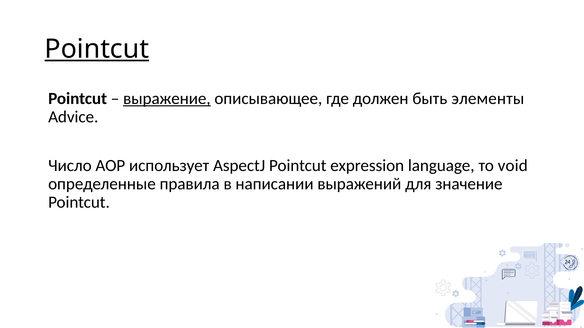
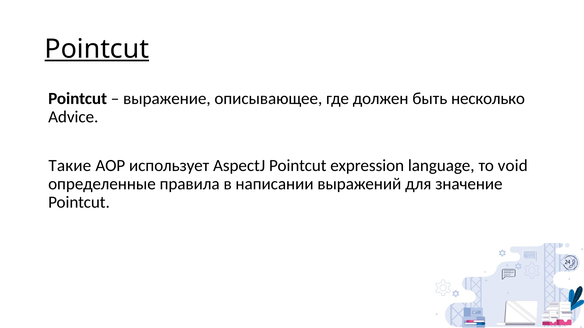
выражение underline: present -> none
элементы: элементы -> несколько
Число: Число -> Такие
